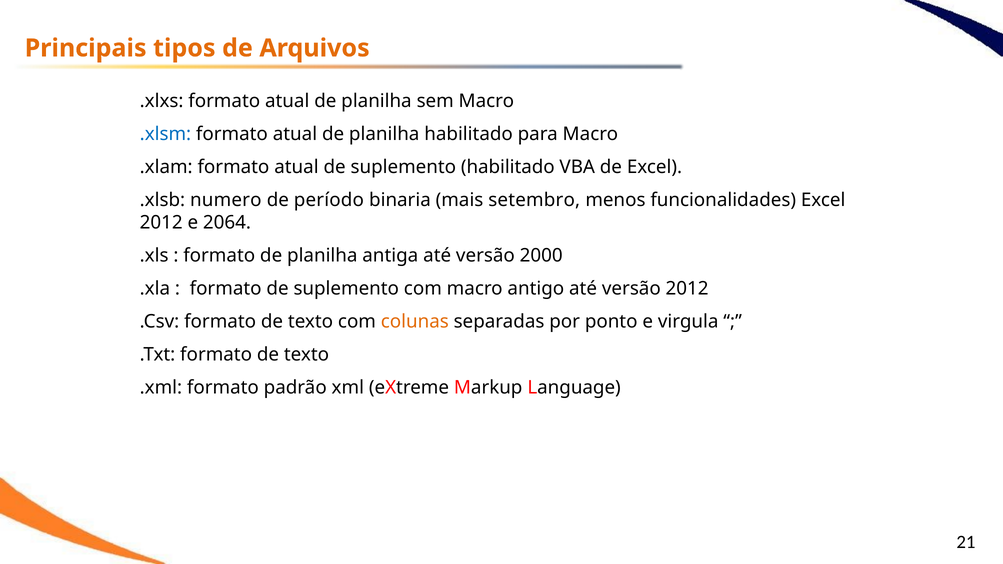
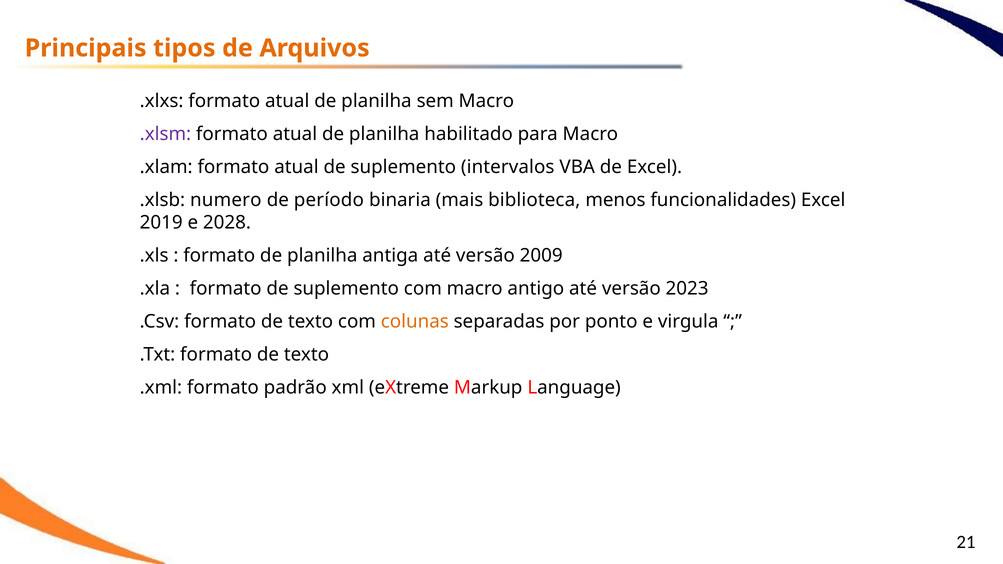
.xlsm colour: blue -> purple
suplemento habilitado: habilitado -> intervalos
setembro: setembro -> biblioteca
2012 at (161, 223): 2012 -> 2019
2064: 2064 -> 2028
2000: 2000 -> 2009
versão 2012: 2012 -> 2023
